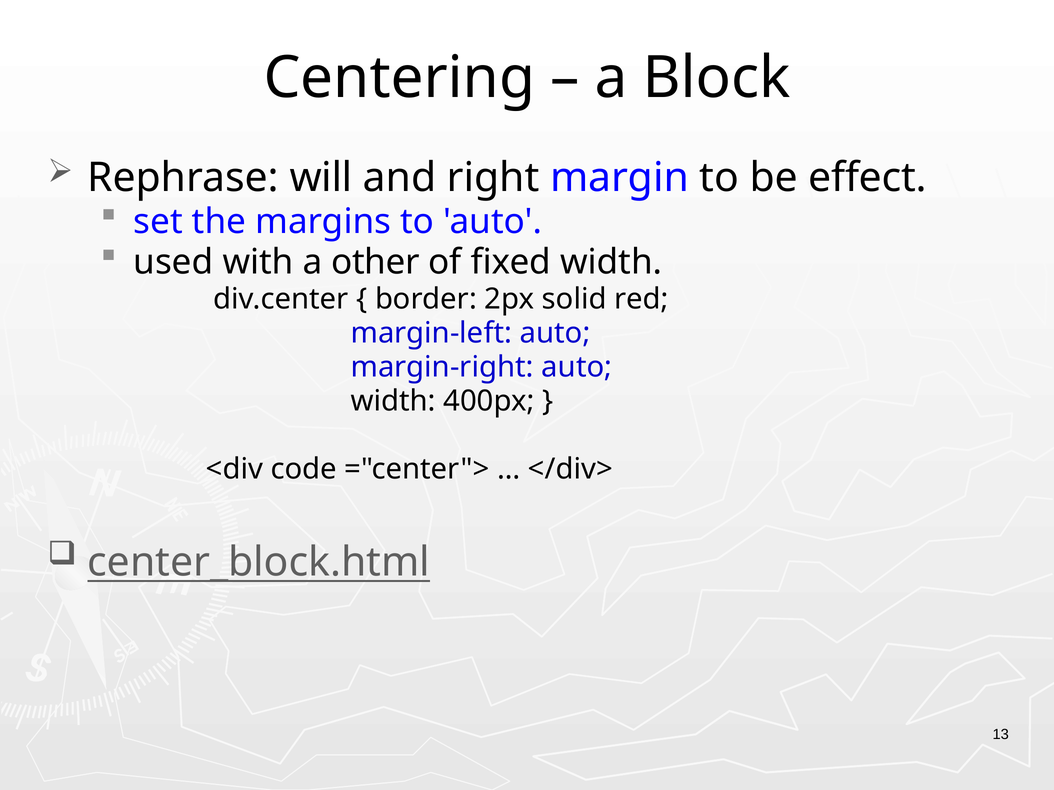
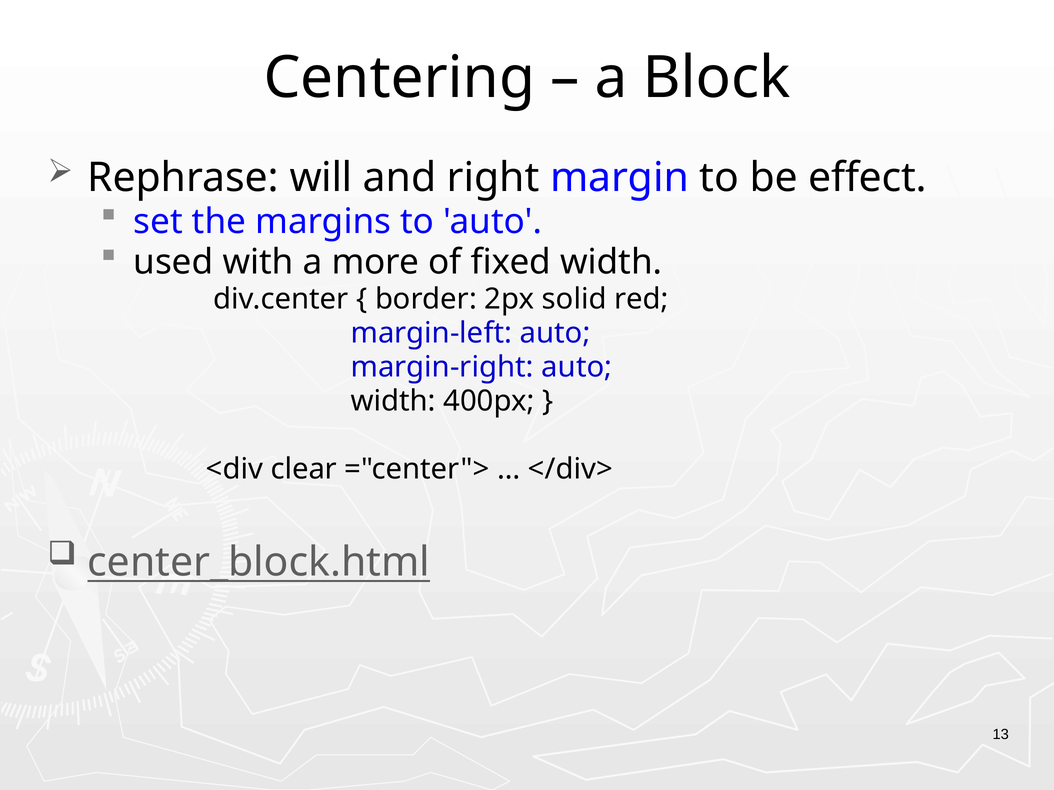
other: other -> more
code: code -> clear
